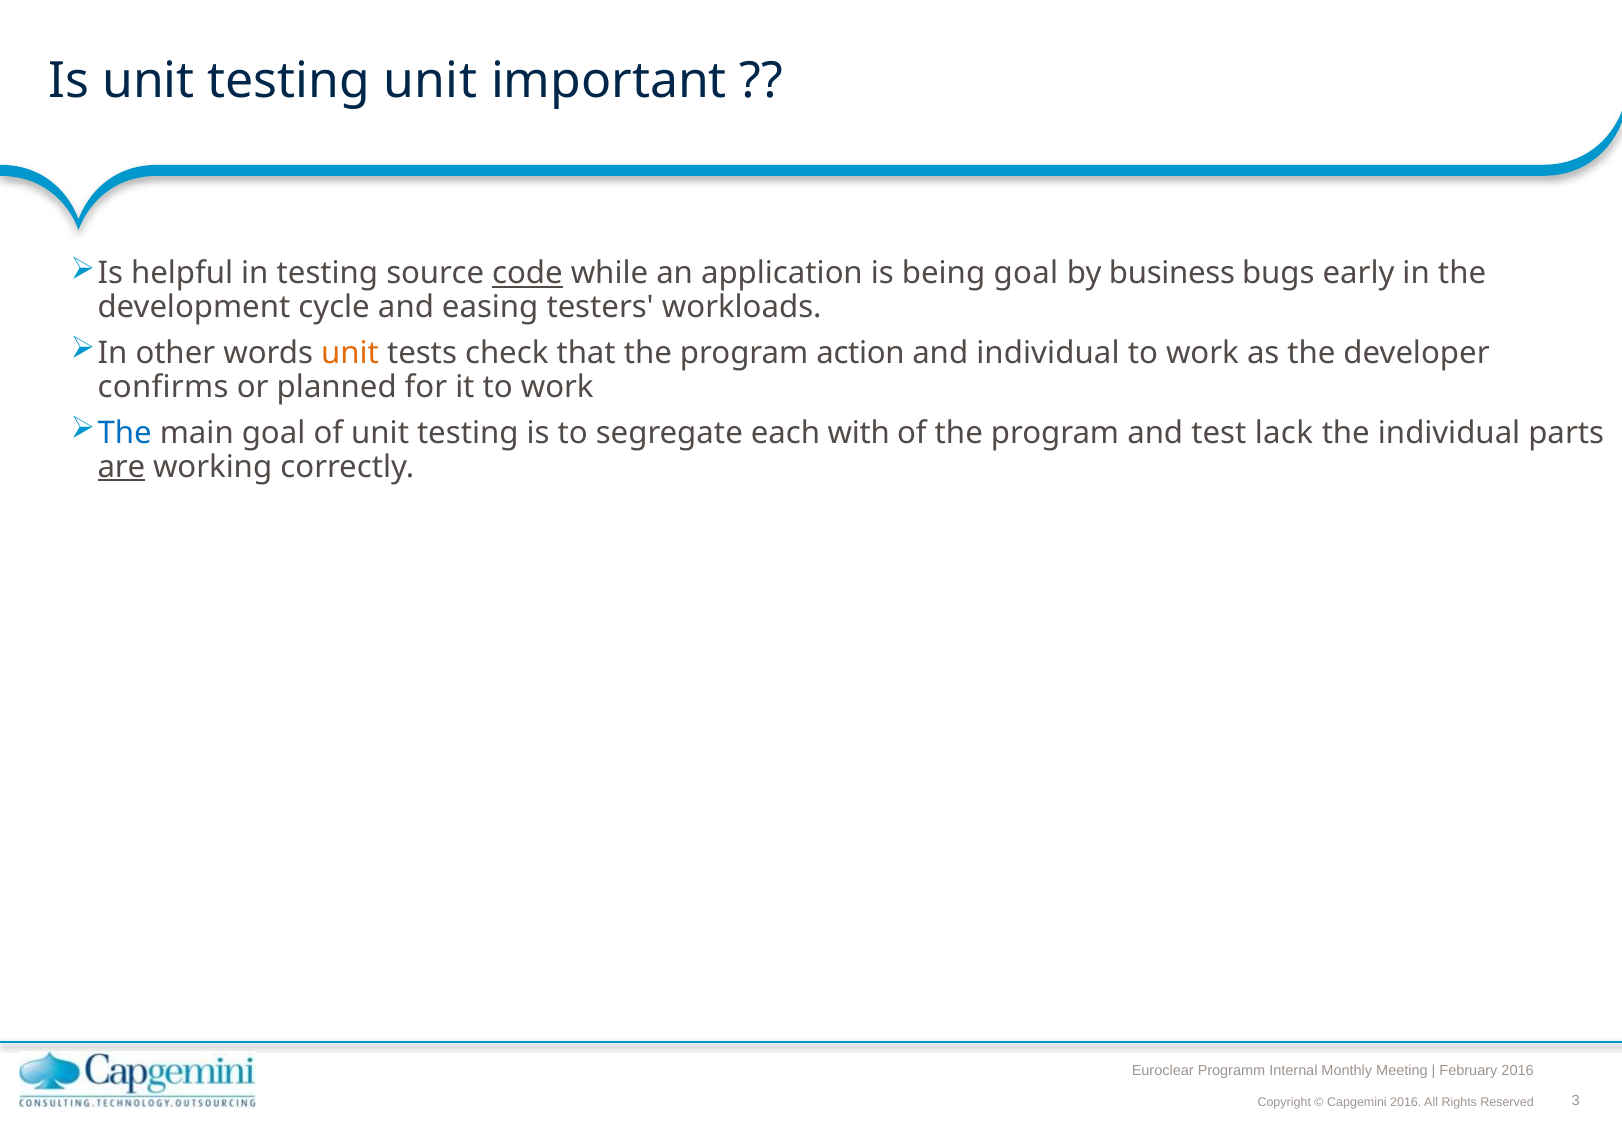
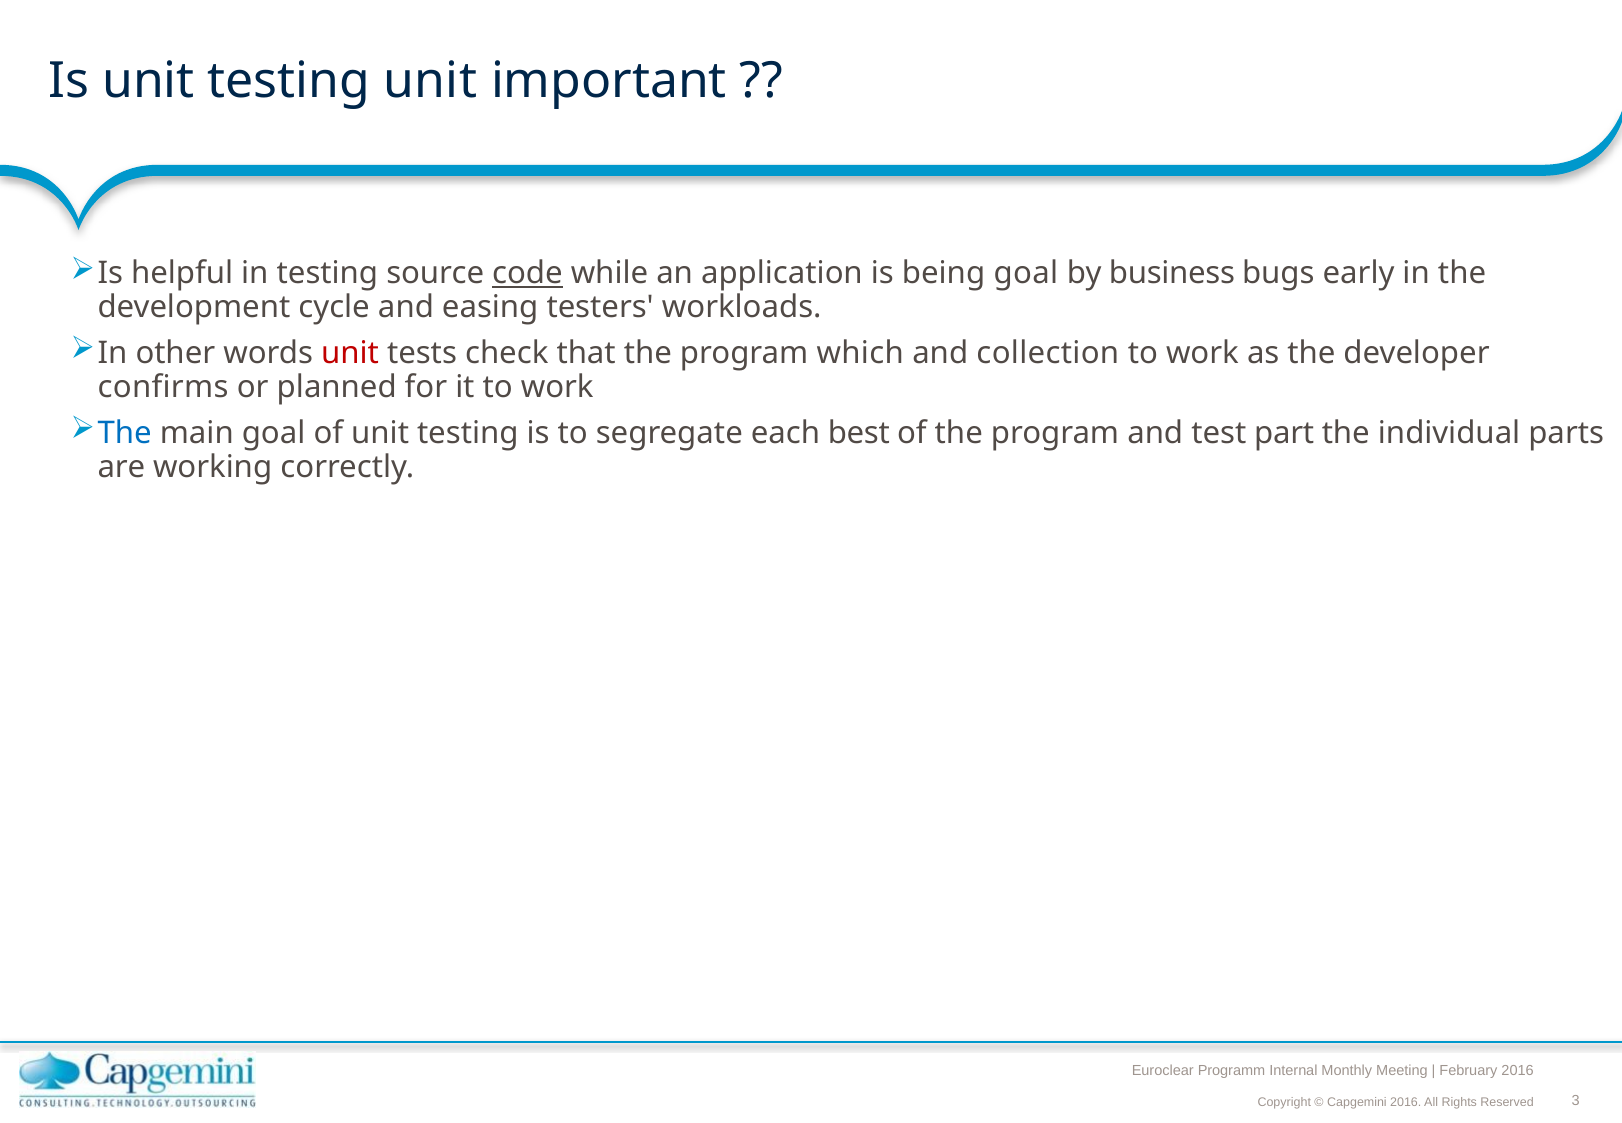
unit at (350, 353) colour: orange -> red
action: action -> which
and individual: individual -> collection
with: with -> best
lack: lack -> part
are underline: present -> none
